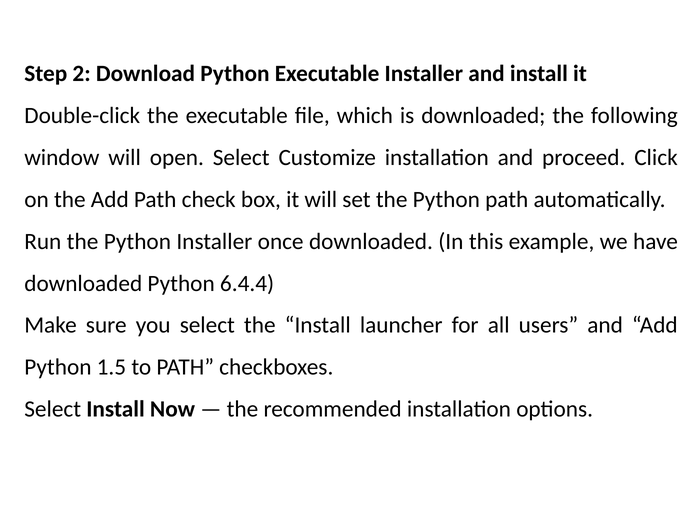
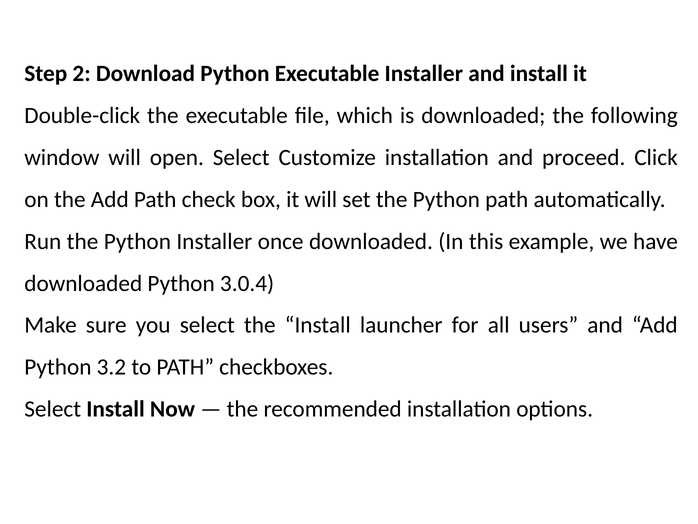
6.4.4: 6.4.4 -> 3.0.4
1.5: 1.5 -> 3.2
